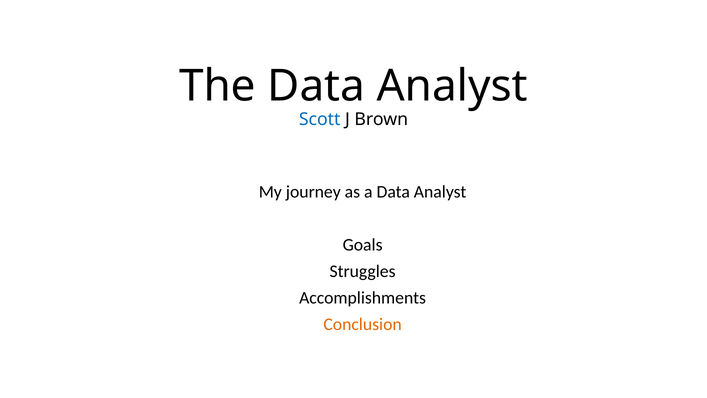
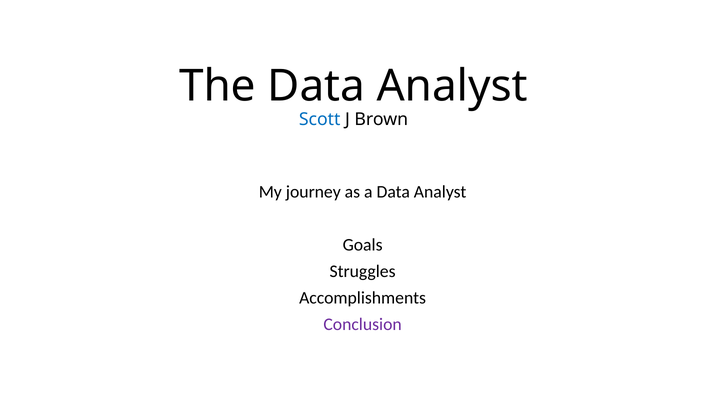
Conclusion colour: orange -> purple
